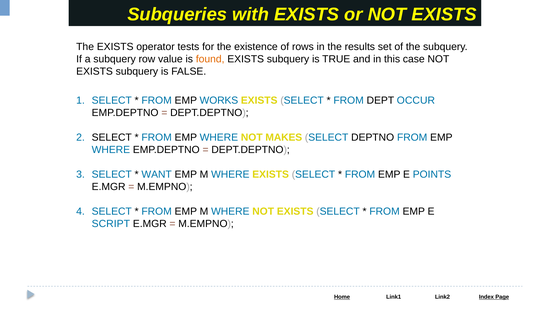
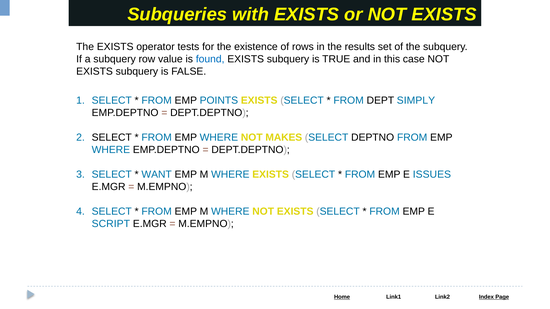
found colour: orange -> blue
WORKS: WORKS -> POINTS
OCCUR: OCCUR -> SIMPLY
POINTS: POINTS -> ISSUES
